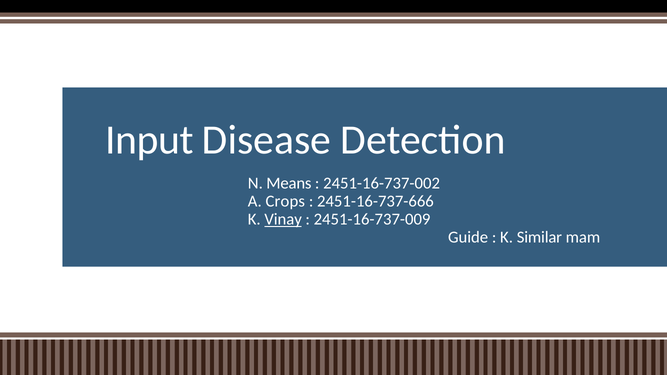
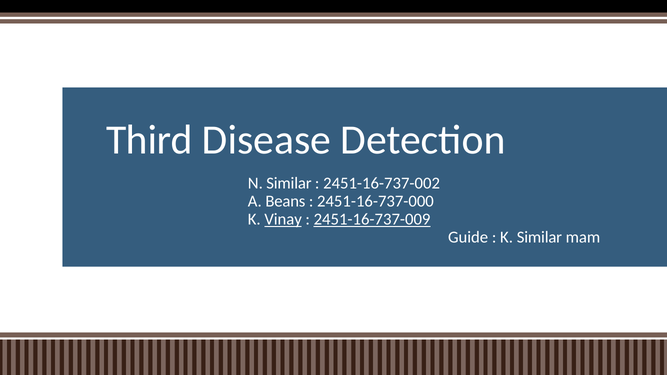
Input: Input -> Third
N Means: Means -> Similar
Crops: Crops -> Beans
2451-16-737-666: 2451-16-737-666 -> 2451-16-737-000
2451-16-737-009 underline: none -> present
